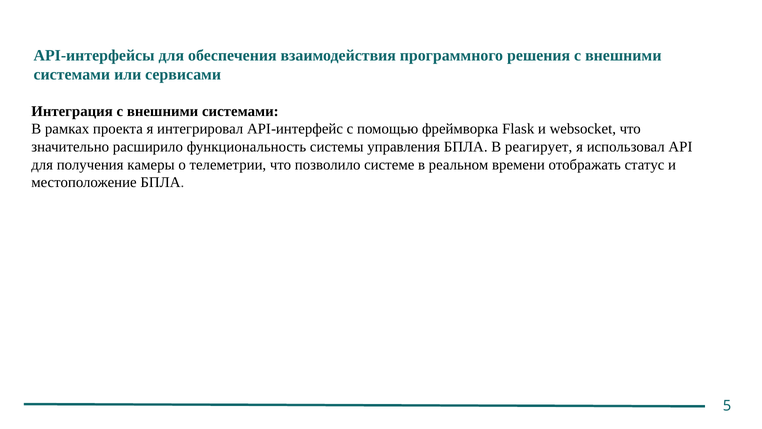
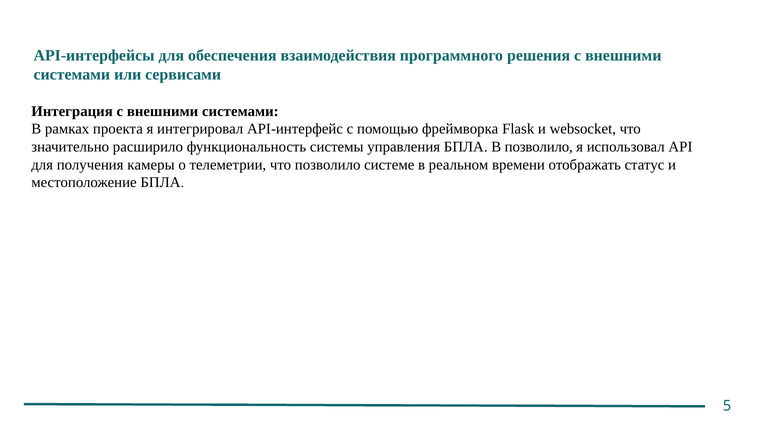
В реагирует: реагирует -> позволило
